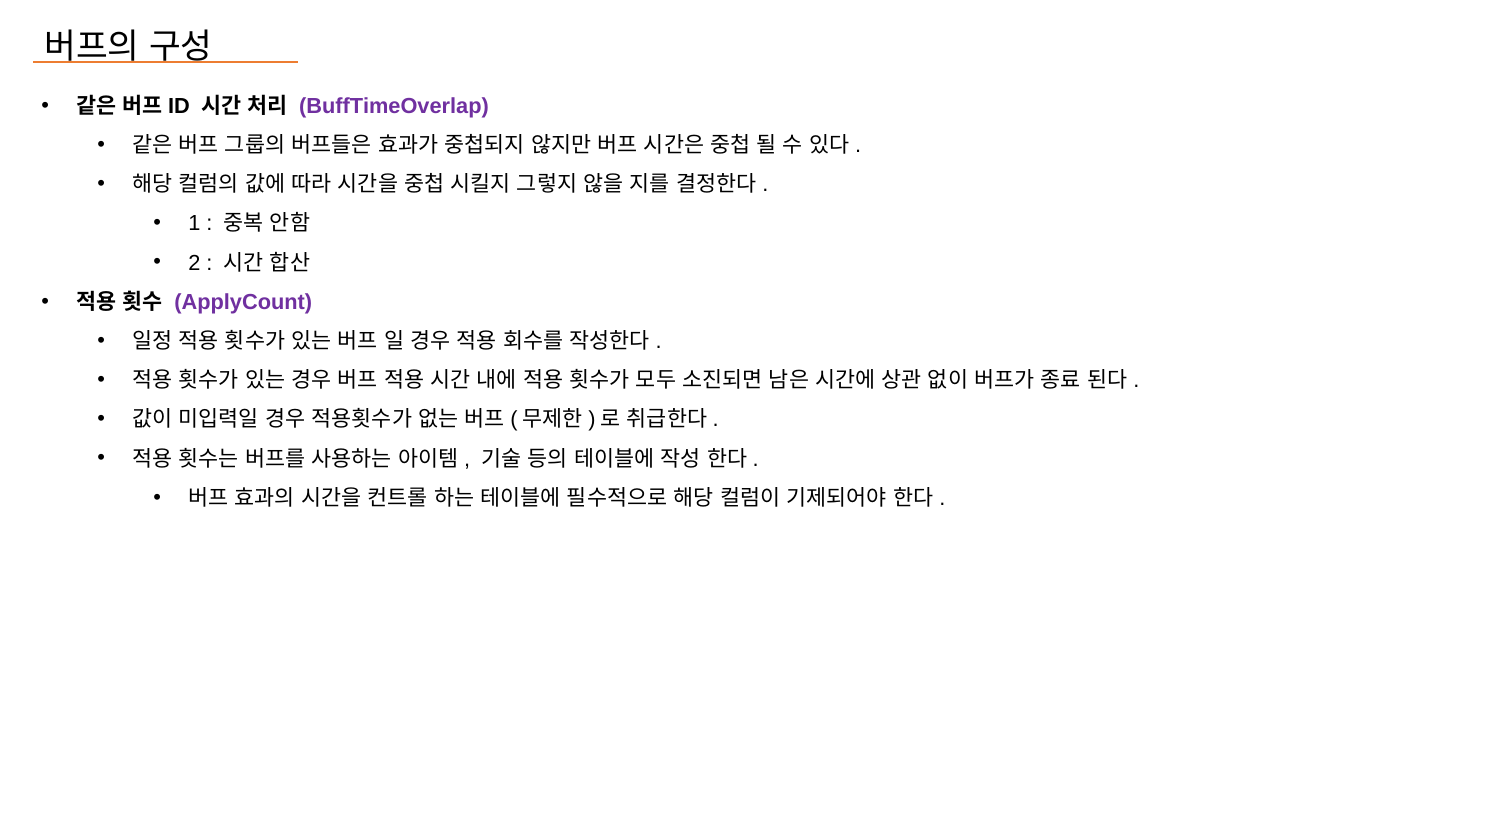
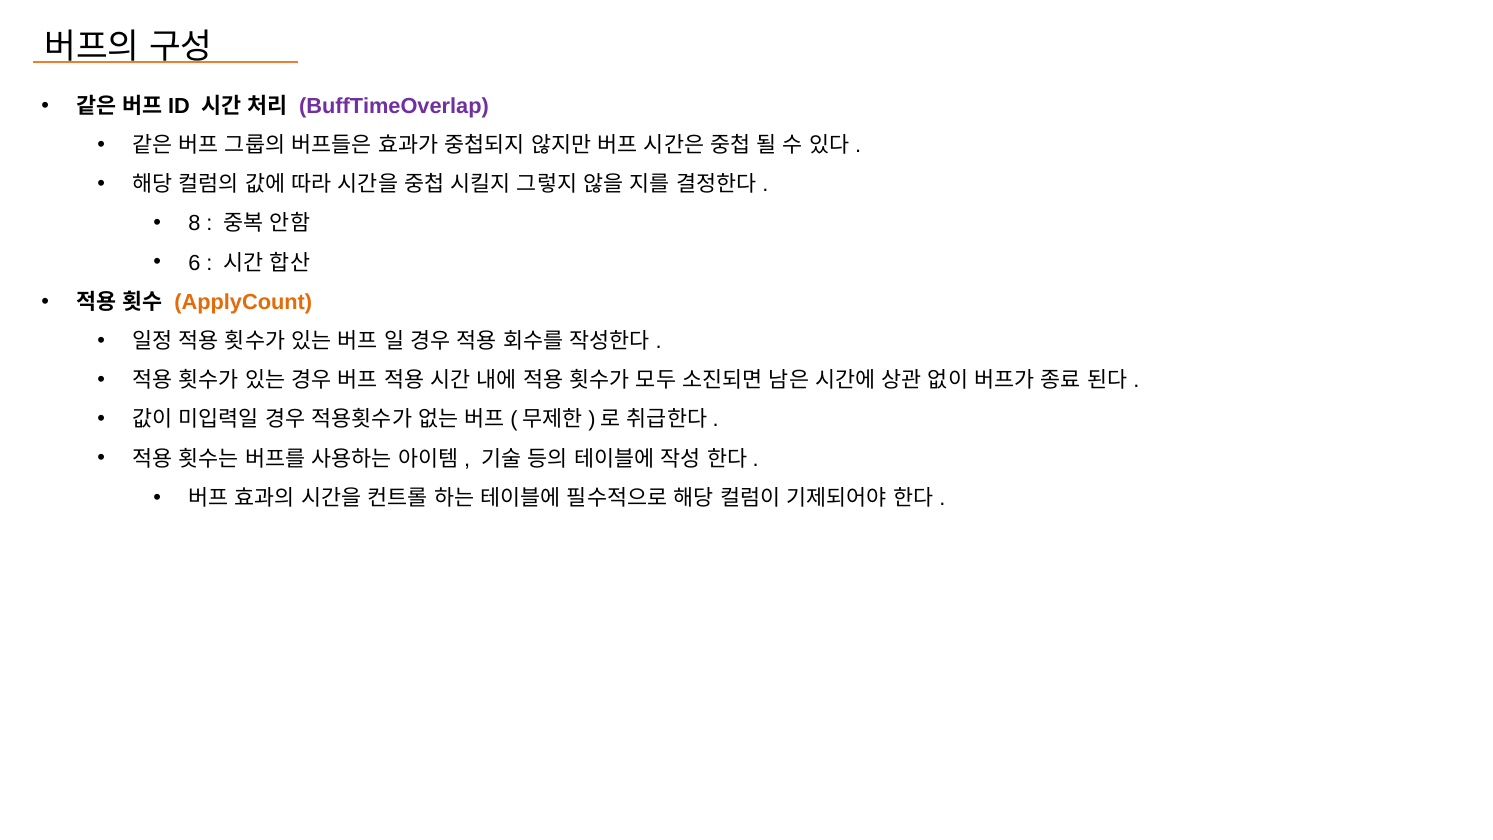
1: 1 -> 8
2: 2 -> 6
ApplyCount colour: purple -> orange
